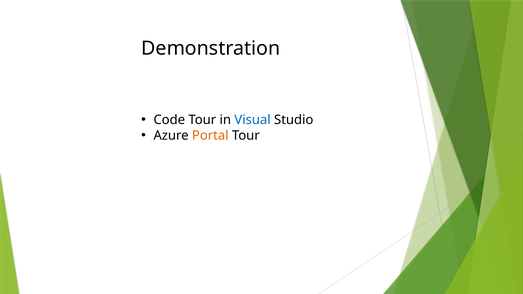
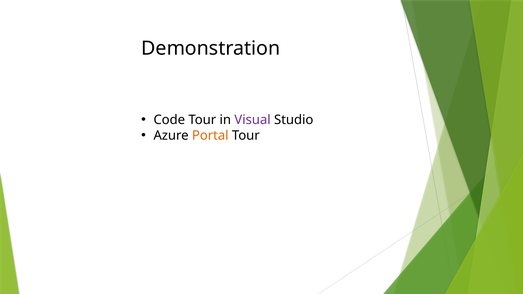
Visual colour: blue -> purple
